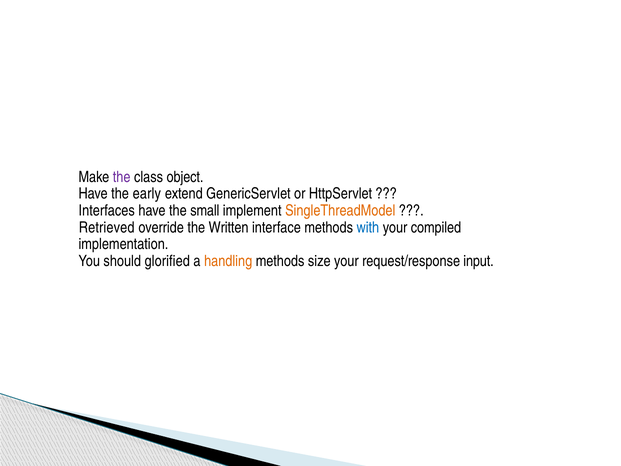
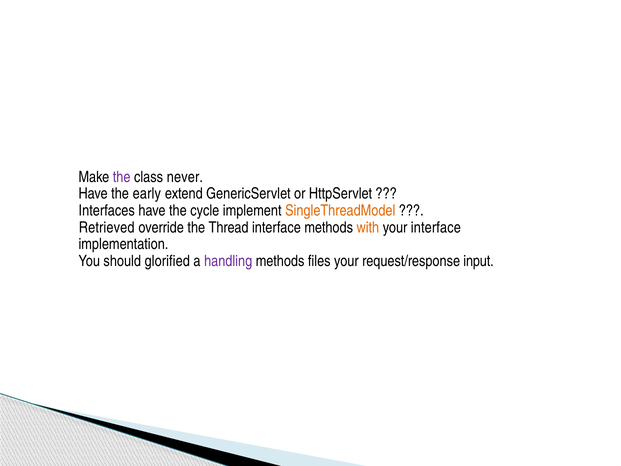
object: object -> never
small: small -> cycle
Written: Written -> Thread
with colour: blue -> orange
your compiled: compiled -> interface
handling colour: orange -> purple
size: size -> files
